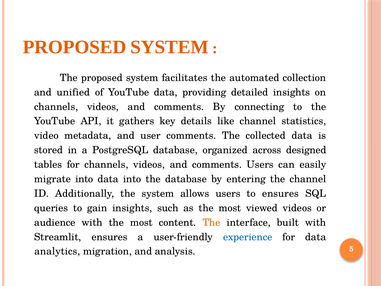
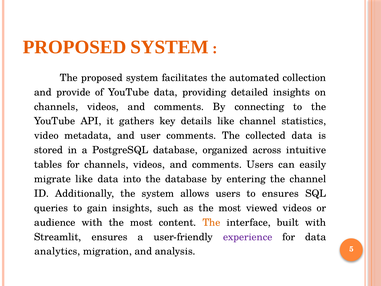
unified: unified -> provide
designed: designed -> intuitive
migrate into: into -> like
experience colour: blue -> purple
